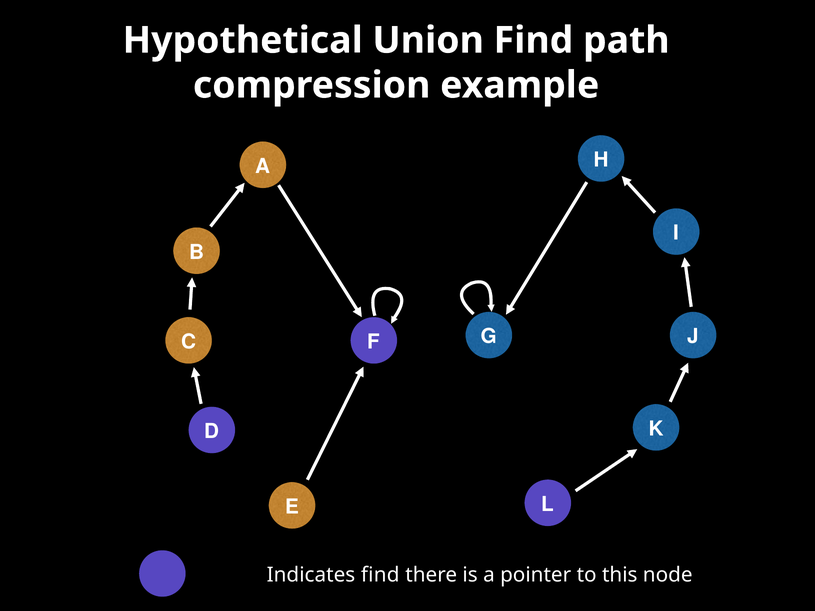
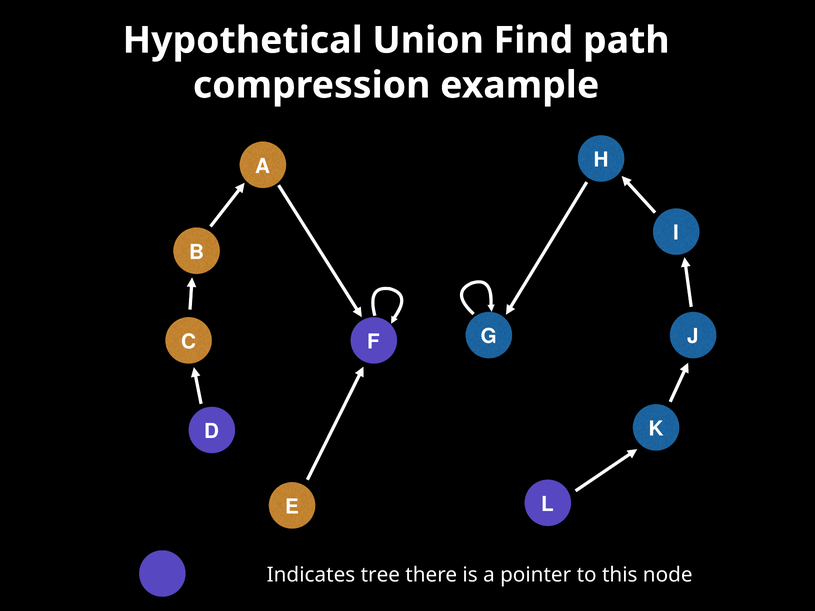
Indicates find: find -> tree
